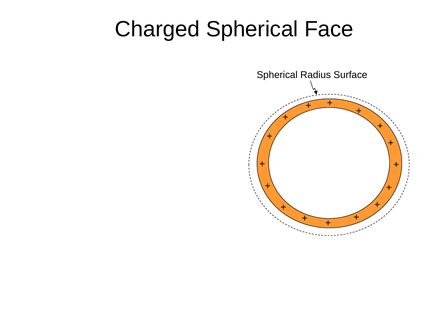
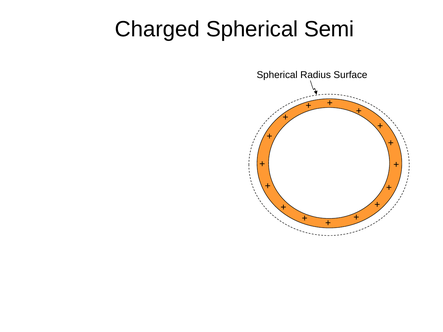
Face: Face -> Semi
